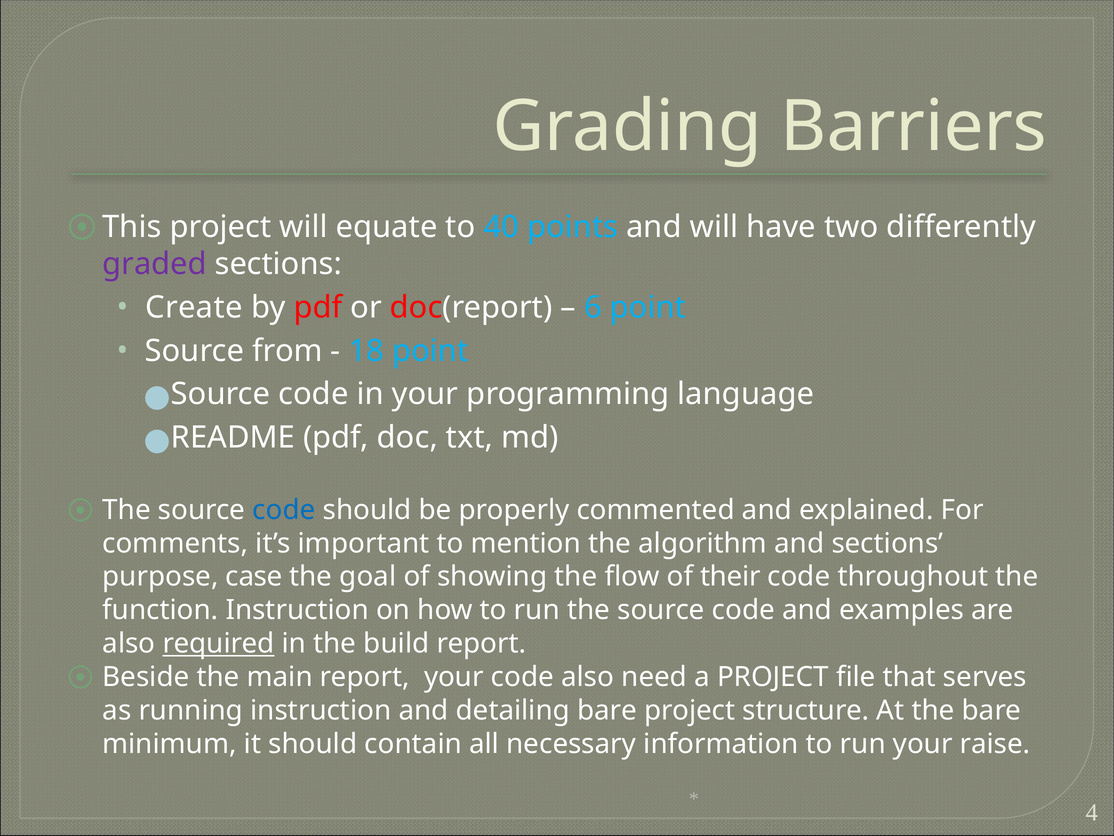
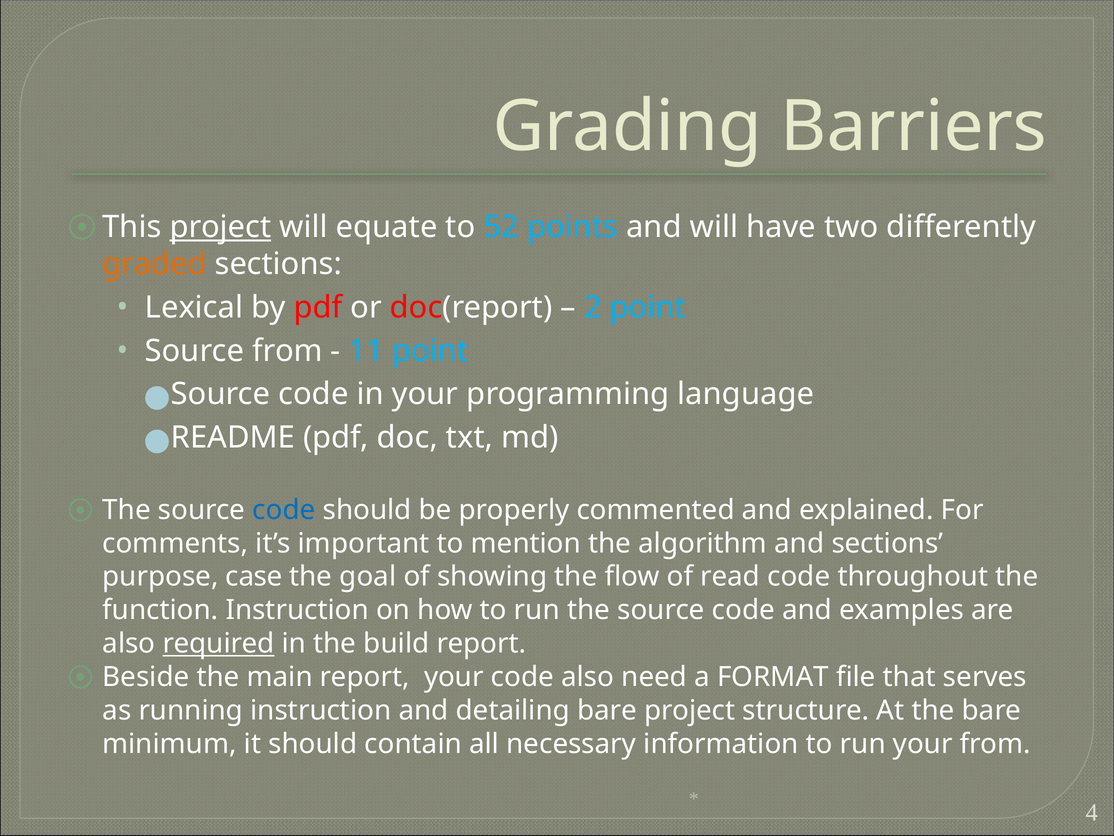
project at (220, 227) underline: none -> present
40: 40 -> 52
graded colour: purple -> orange
Create: Create -> Lexical
6: 6 -> 2
18: 18 -> 11
their: their -> read
a PROJECT: PROJECT -> FORMAT
your raise: raise -> from
